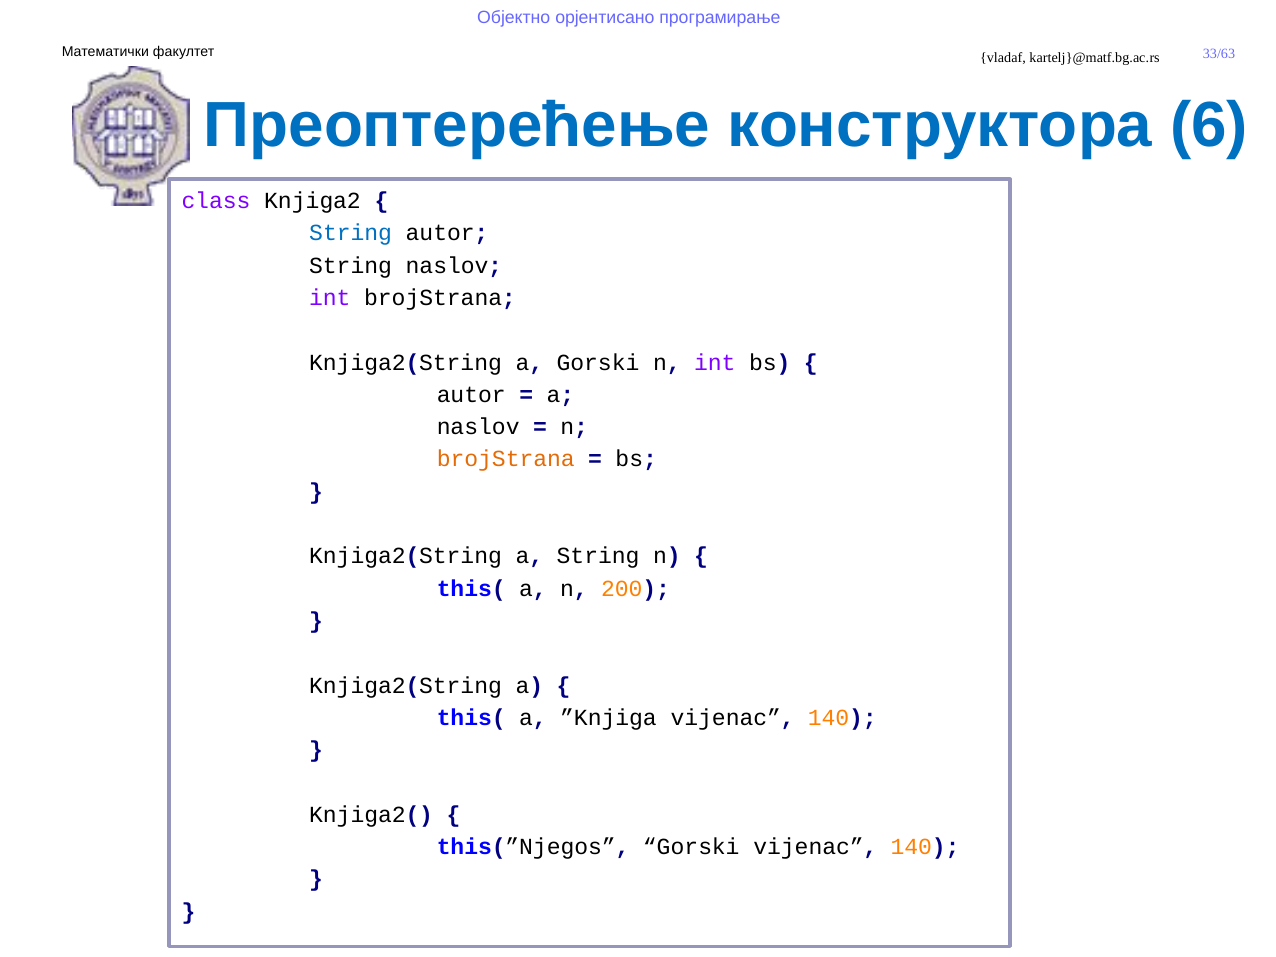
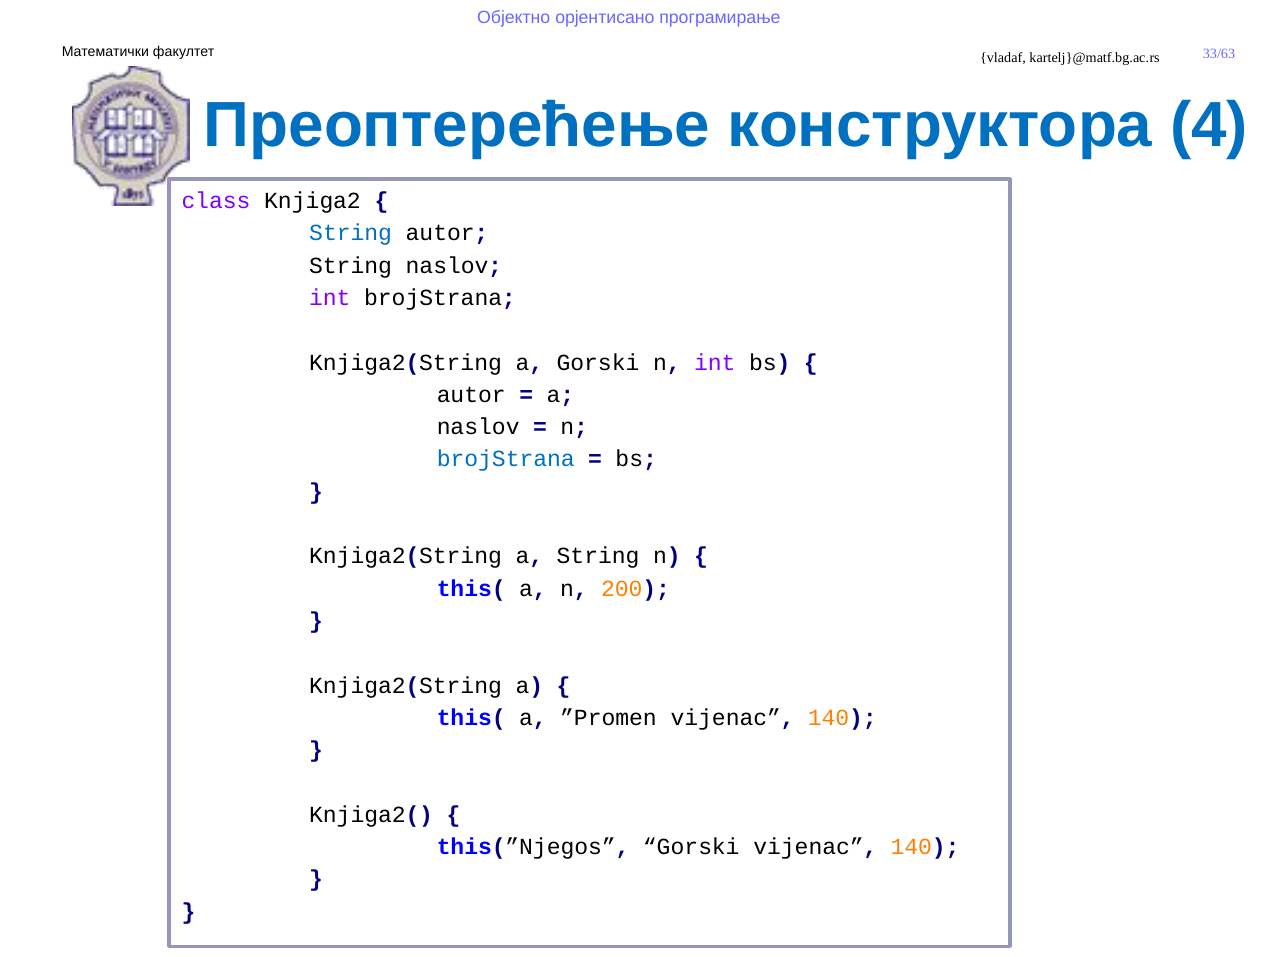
6: 6 -> 4
brojStrana at (506, 459) colour: orange -> blue
”Knjiga: ”Knjiga -> ”Promen
